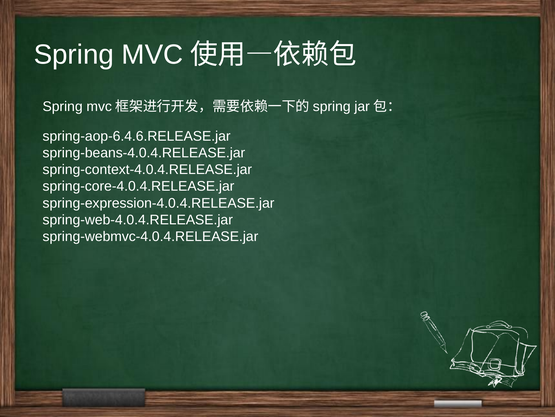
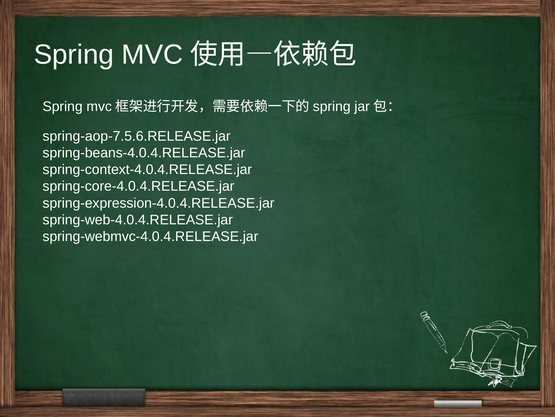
spring-aop-6.4.6.RELEASE.jar: spring-aop-6.4.6.RELEASE.jar -> spring-aop-7.5.6.RELEASE.jar
